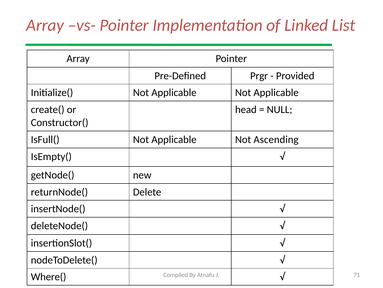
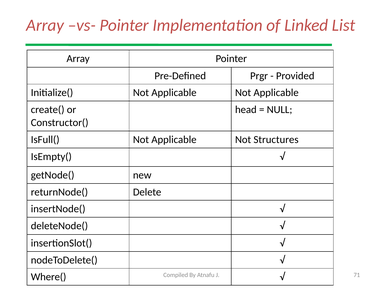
Ascending: Ascending -> Structures
